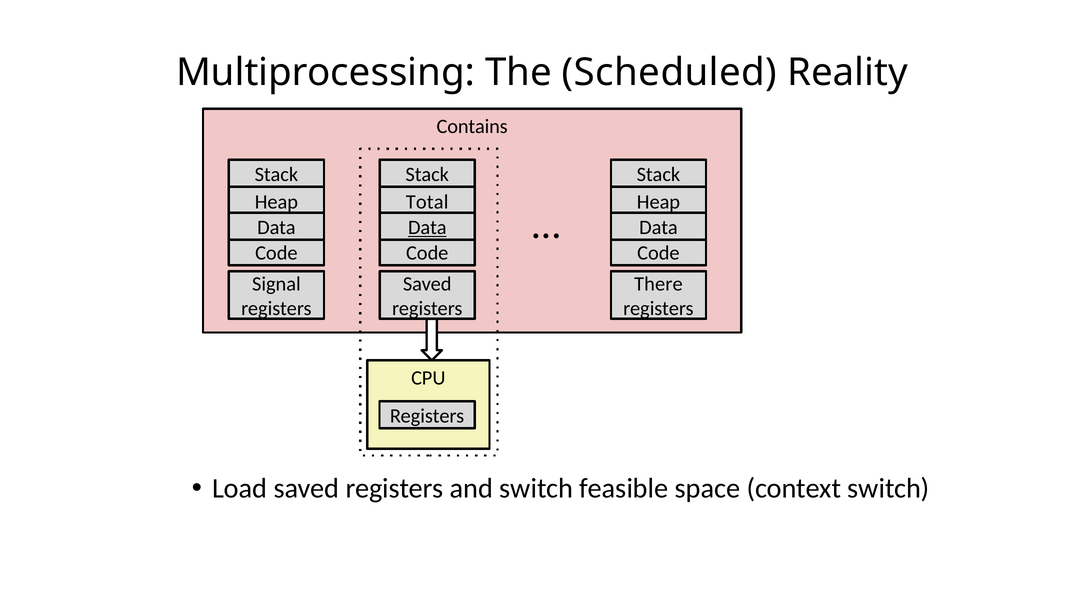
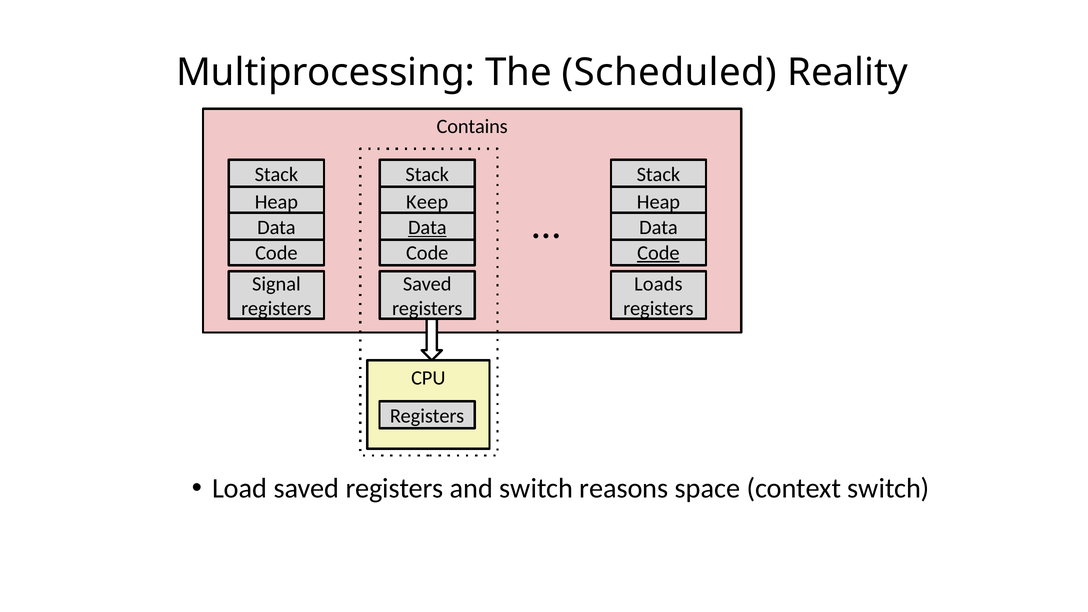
Total: Total -> Keep
Code at (658, 253) underline: none -> present
There: There -> Loads
feasible: feasible -> reasons
